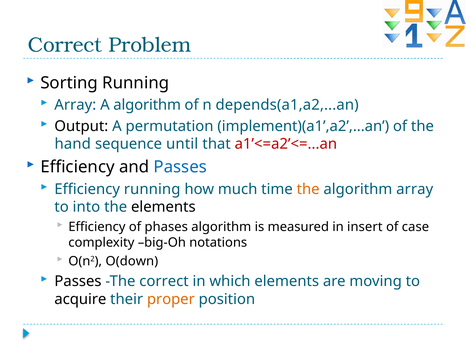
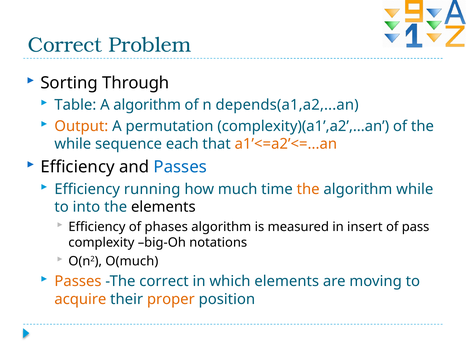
Sorting Running: Running -> Through
Array at (75, 105): Array -> Table
Output colour: black -> orange
implement)(a1’,a2’,...an: implement)(a1’,a2’,...an -> complexity)(a1’,a2’,...an
hand at (73, 144): hand -> while
until: until -> each
a1’<=a2’<=...an colour: red -> orange
algorithm array: array -> while
case: case -> pass
O(down: O(down -> O(much
Passes at (78, 281) colour: black -> orange
acquire colour: black -> orange
